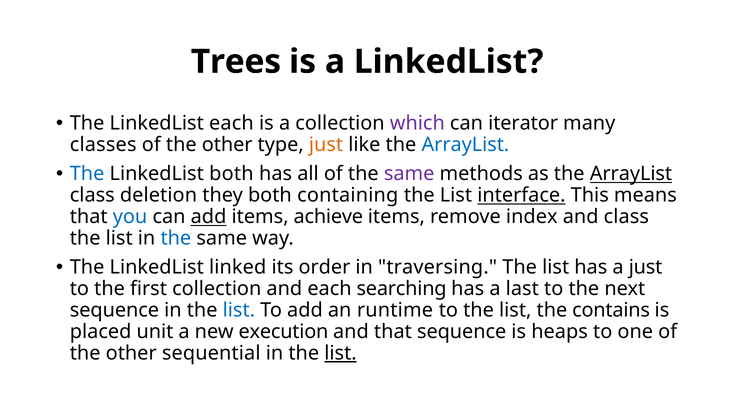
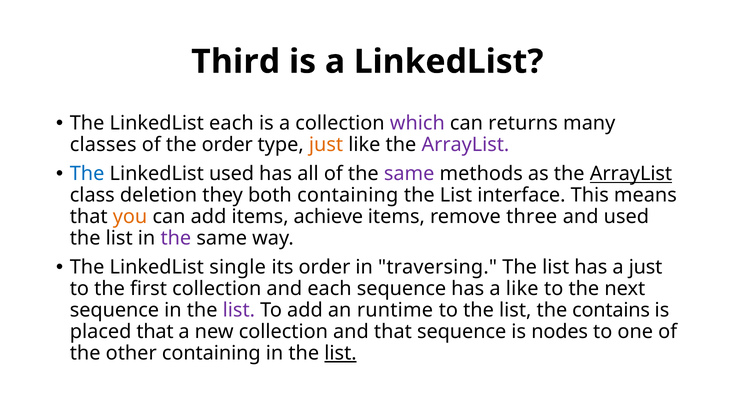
Trees: Trees -> Third
iterator: iterator -> returns
other at (227, 145): other -> order
ArrayList at (465, 145) colour: blue -> purple
LinkedList both: both -> used
interface underline: present -> none
you colour: blue -> orange
add at (209, 217) underline: present -> none
index: index -> three
and class: class -> used
the at (176, 239) colour: blue -> purple
linked: linked -> single
each searching: searching -> sequence
a last: last -> like
list at (239, 311) colour: blue -> purple
placed unit: unit -> that
new execution: execution -> collection
heaps: heaps -> nodes
other sequential: sequential -> containing
